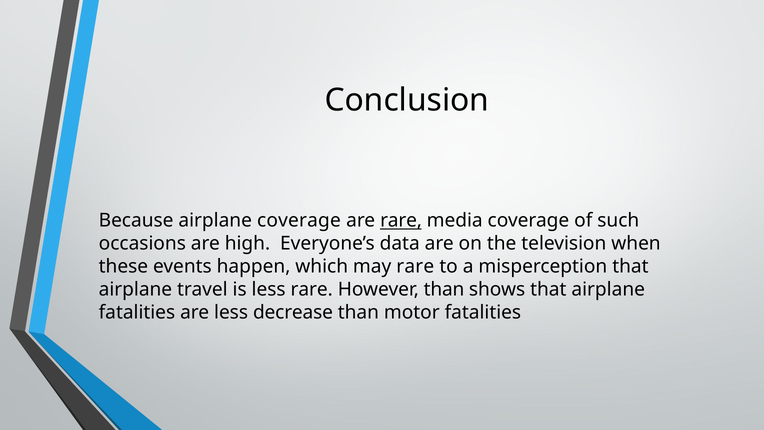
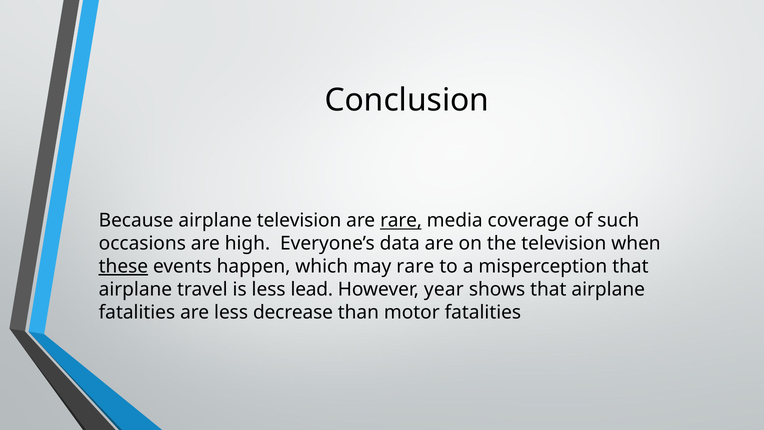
airplane coverage: coverage -> television
these underline: none -> present
less rare: rare -> lead
However than: than -> year
